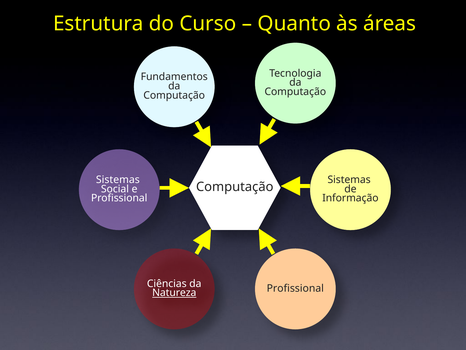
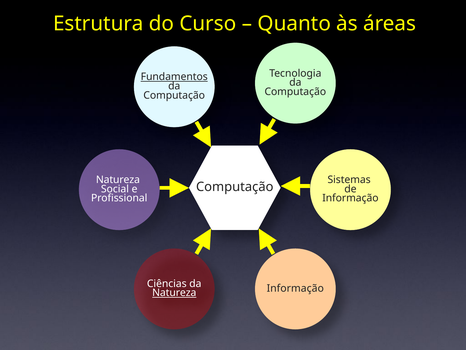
Fundamentos underline: none -> present
Sistemas at (118, 180): Sistemas -> Natureza
Profissional at (295, 288): Profissional -> Informação
